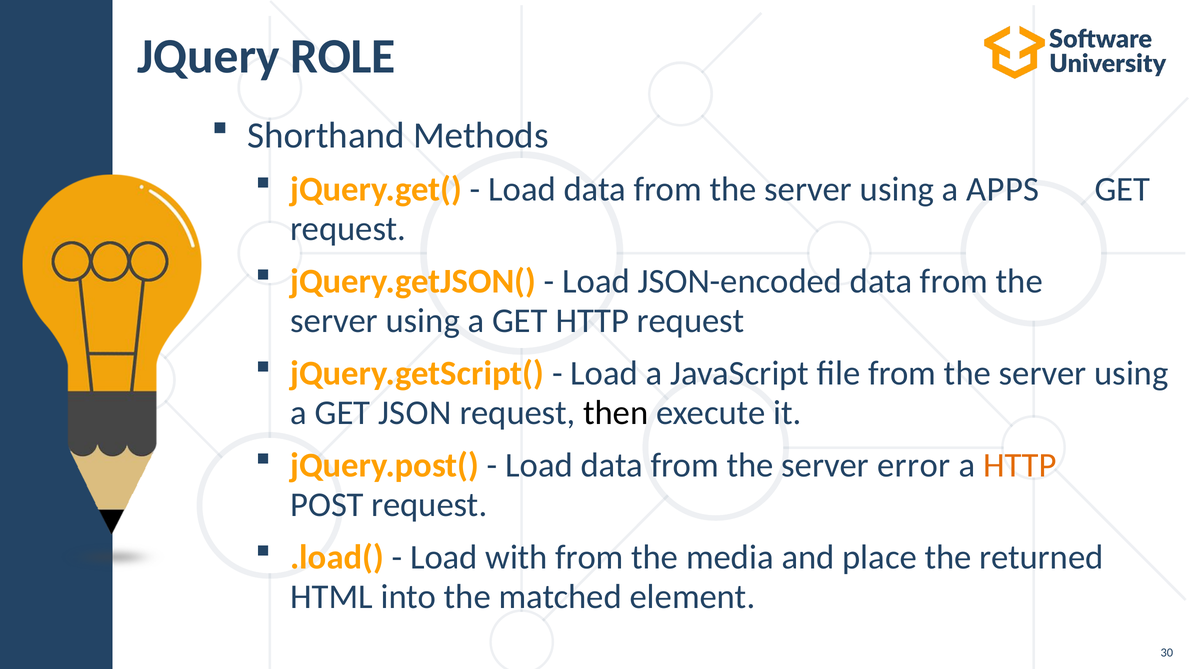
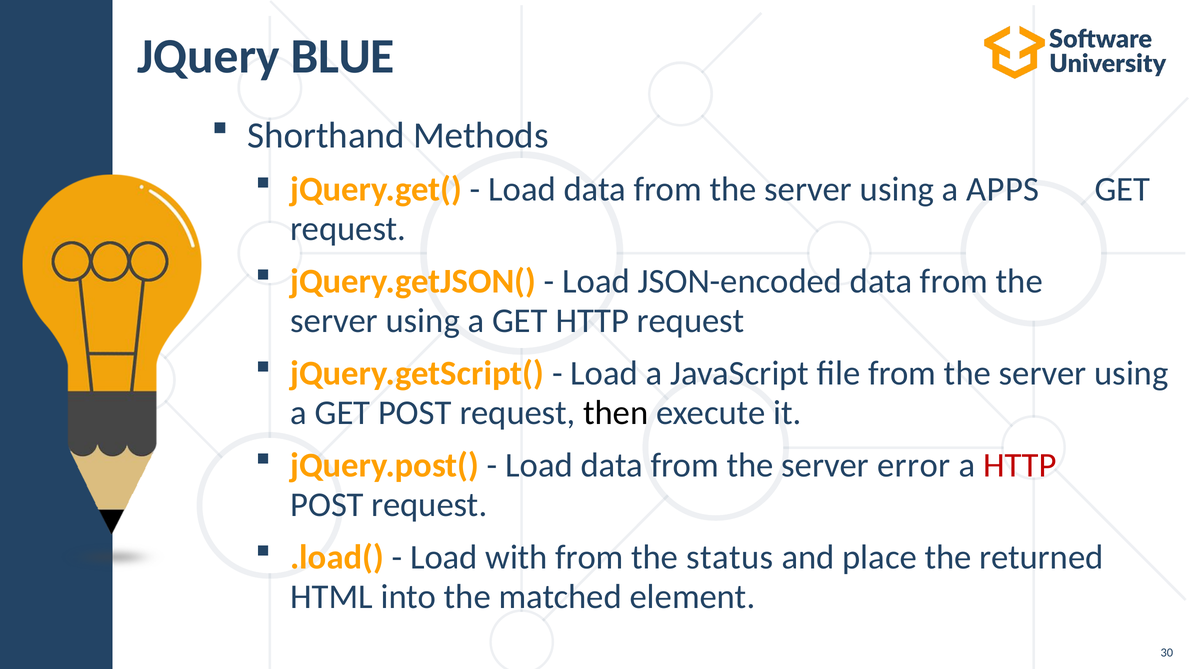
ROLE: ROLE -> BLUE
GET JSON: JSON -> POST
HTTP at (1020, 465) colour: orange -> red
media: media -> status
